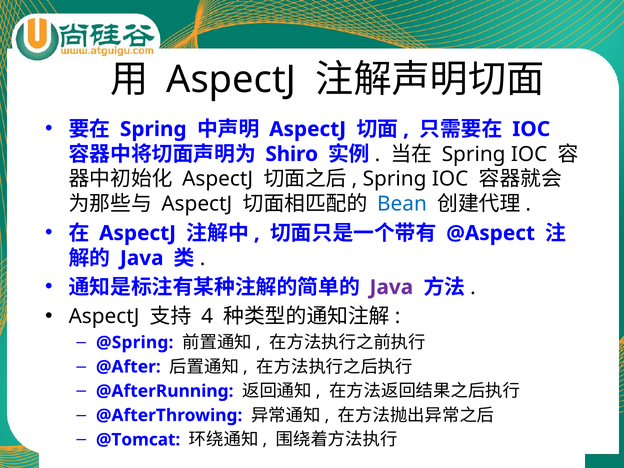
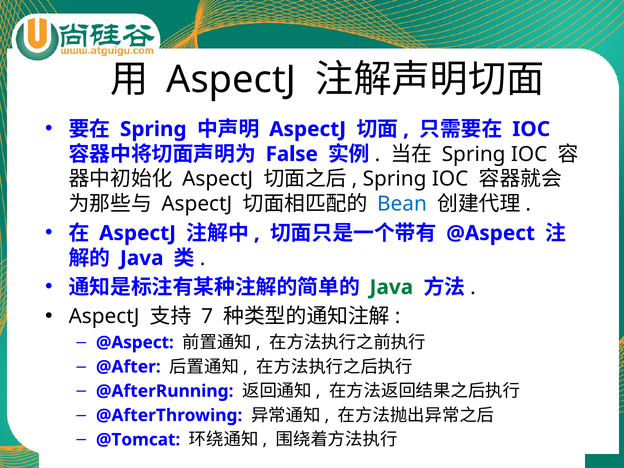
Shiro: Shiro -> False
Java at (391, 287) colour: purple -> green
4: 4 -> 7
@Spring at (135, 342): @Spring -> @Aspect
